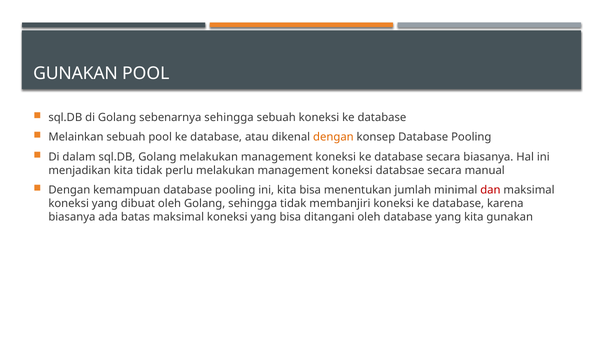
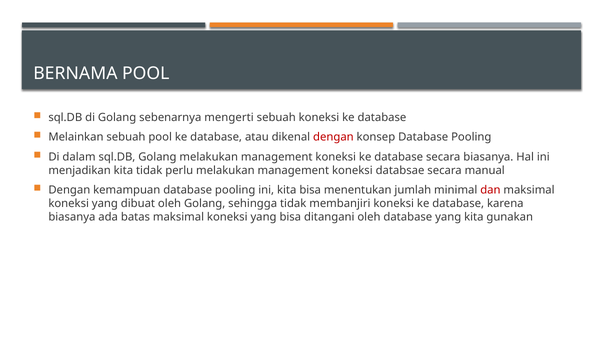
GUNAKAN at (75, 73): GUNAKAN -> BERNAMA
sebenarnya sehingga: sehingga -> mengerti
dengan at (333, 137) colour: orange -> red
